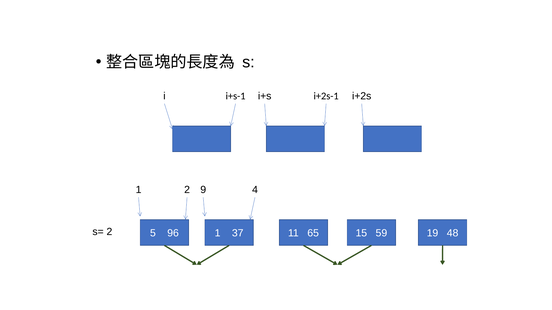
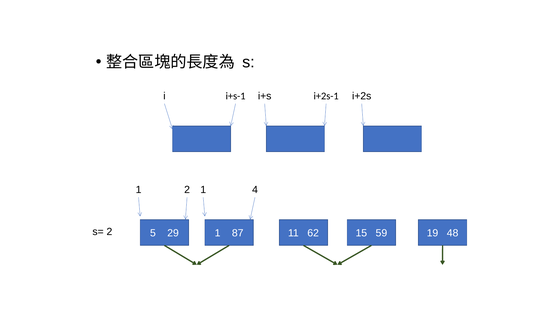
2 9: 9 -> 1
96: 96 -> 29
37: 37 -> 87
65: 65 -> 62
